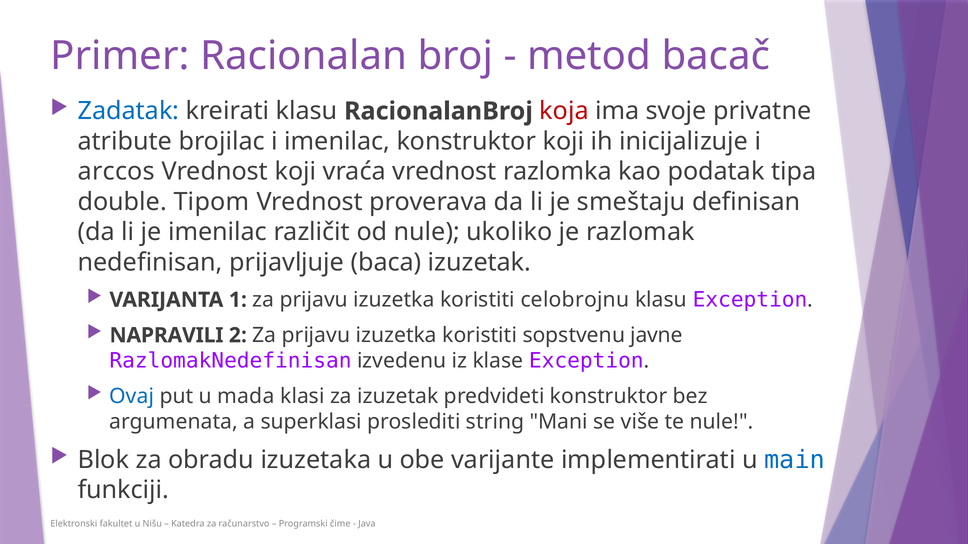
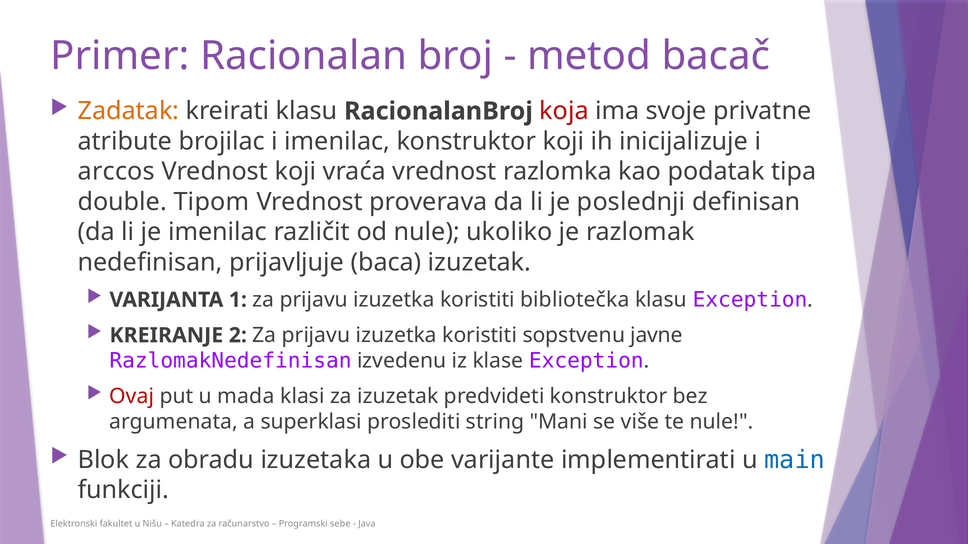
Zadatak colour: blue -> orange
smeštaju: smeštaju -> poslednji
celobrojnu: celobrojnu -> bibliotečka
NAPRAVILI: NAPRAVILI -> KREIRANJE
Ovaj colour: blue -> red
čime: čime -> sebe
